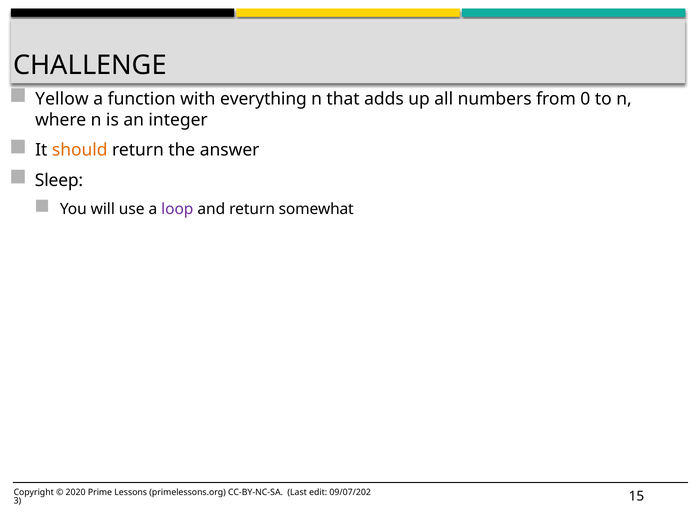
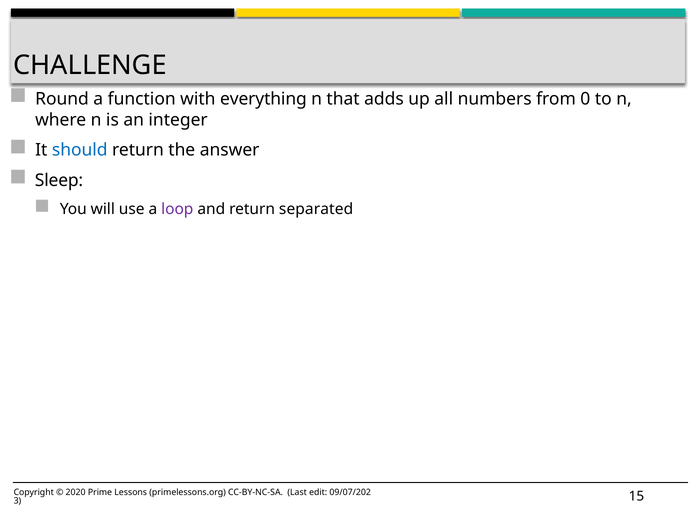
Yellow: Yellow -> Round
should colour: orange -> blue
somewhat: somewhat -> separated
